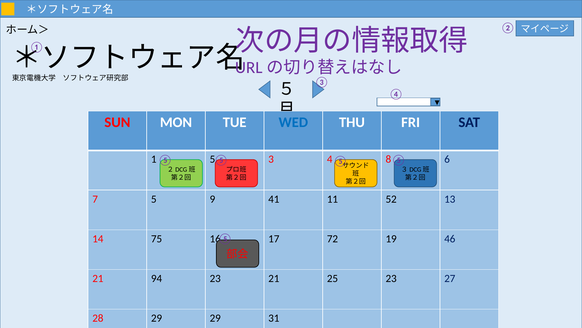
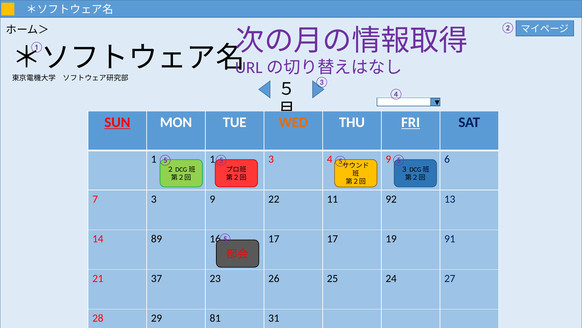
SUN underline: none -> present
WED colour: blue -> orange
FRI underline: none -> present
1 5: 5 -> 1
4 8: 8 -> 9
7 5: 5 -> 3
41: 41 -> 22
52: 52 -> 92
75: 75 -> 89
17 72: 72 -> 17
46: 46 -> 91
94: 94 -> 37
23 21: 21 -> 26
25 23: 23 -> 24
29 29: 29 -> 81
